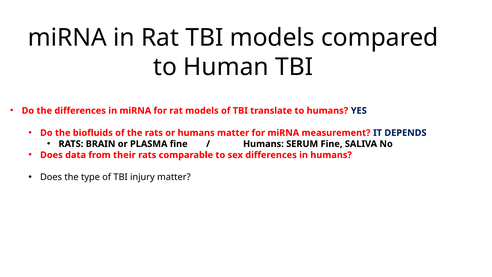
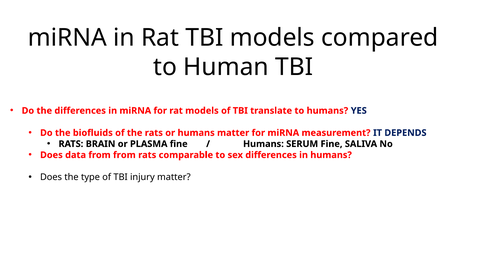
from their: their -> from
